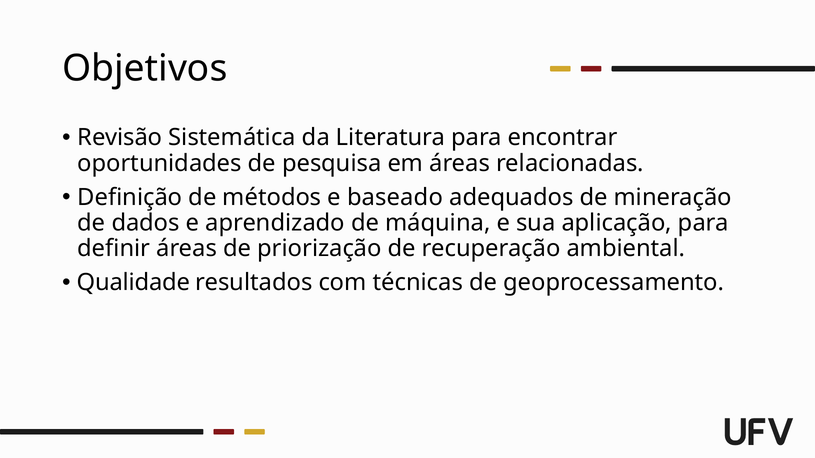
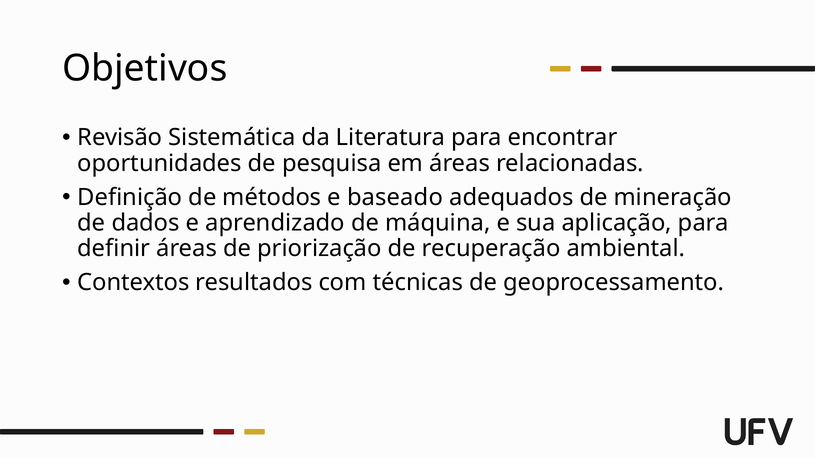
Qualidade: Qualidade -> Contextos
